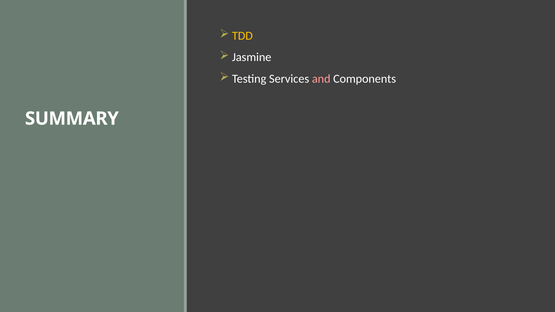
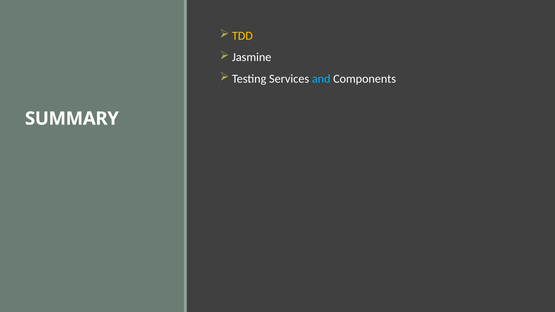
and colour: pink -> light blue
